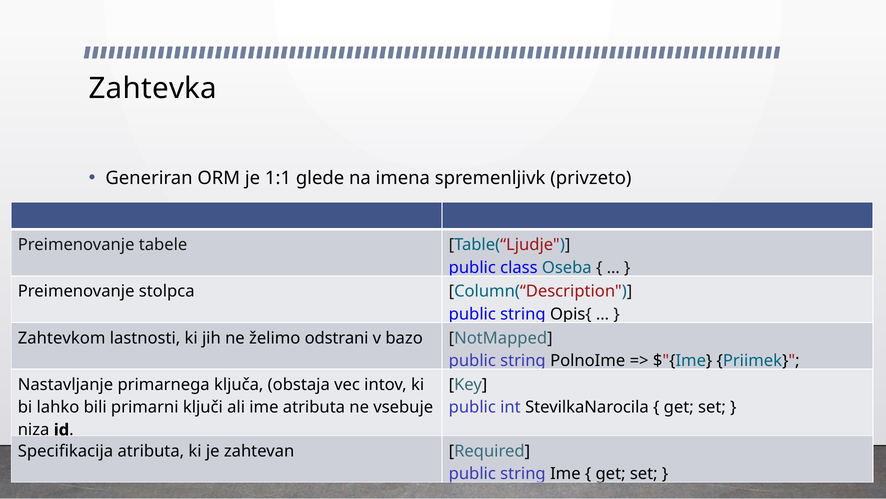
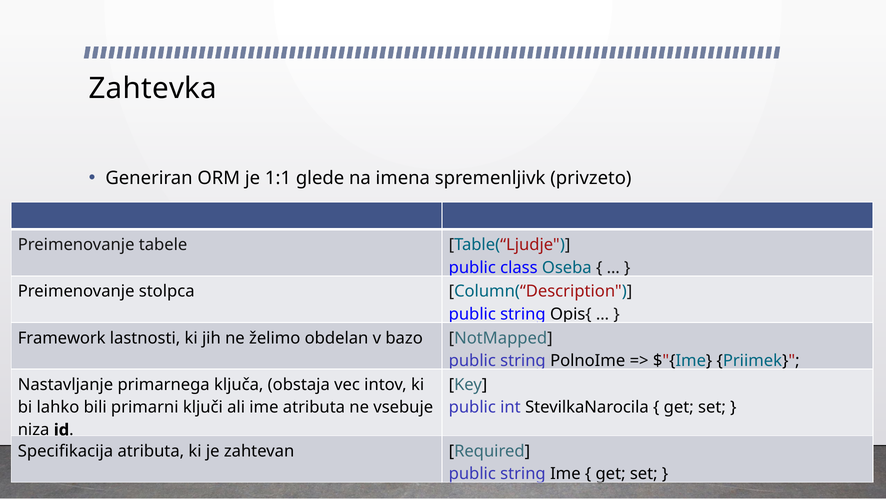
Zahtevkom: Zahtevkom -> Framework
odstrani: odstrani -> obdelan
